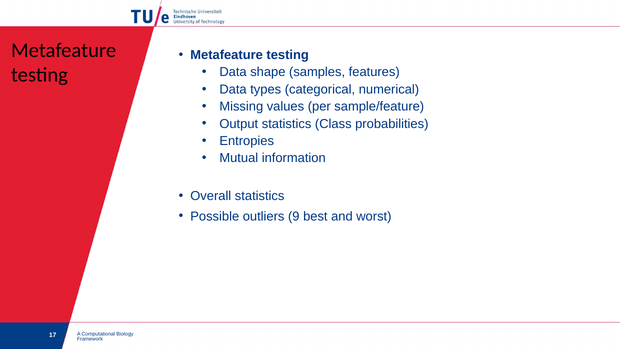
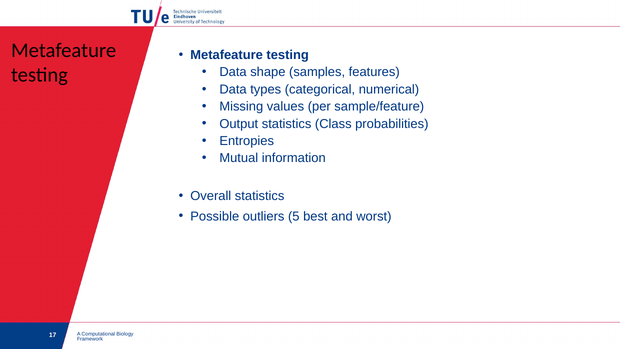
9: 9 -> 5
